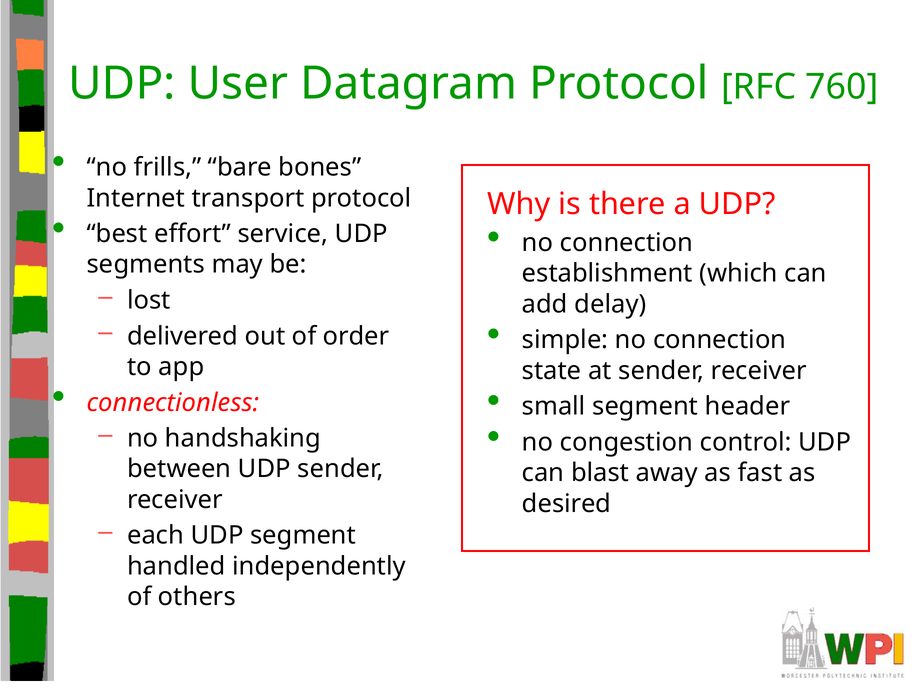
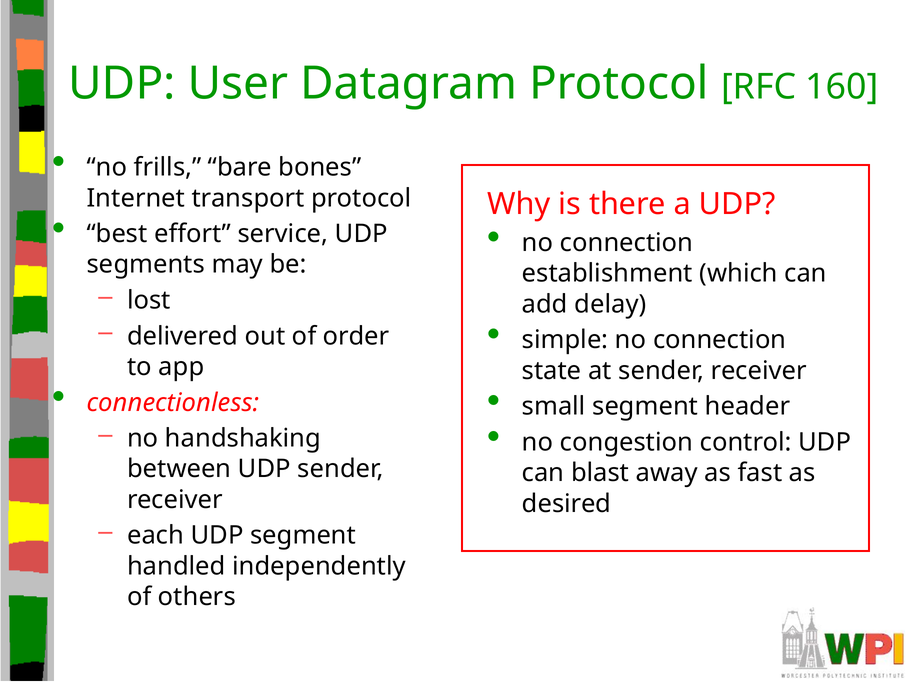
760: 760 -> 160
